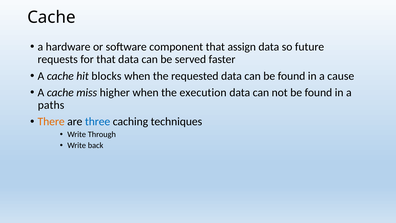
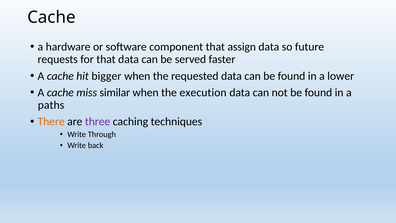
blocks: blocks -> bigger
cause: cause -> lower
higher: higher -> similar
three colour: blue -> purple
